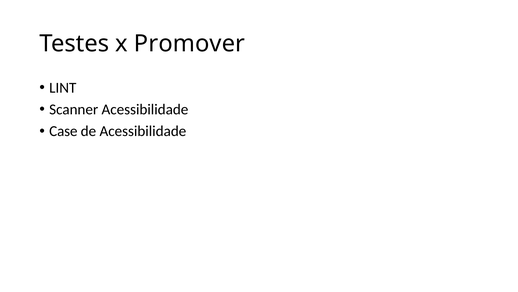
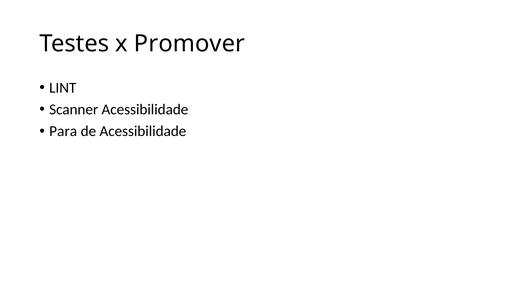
Case: Case -> Para
